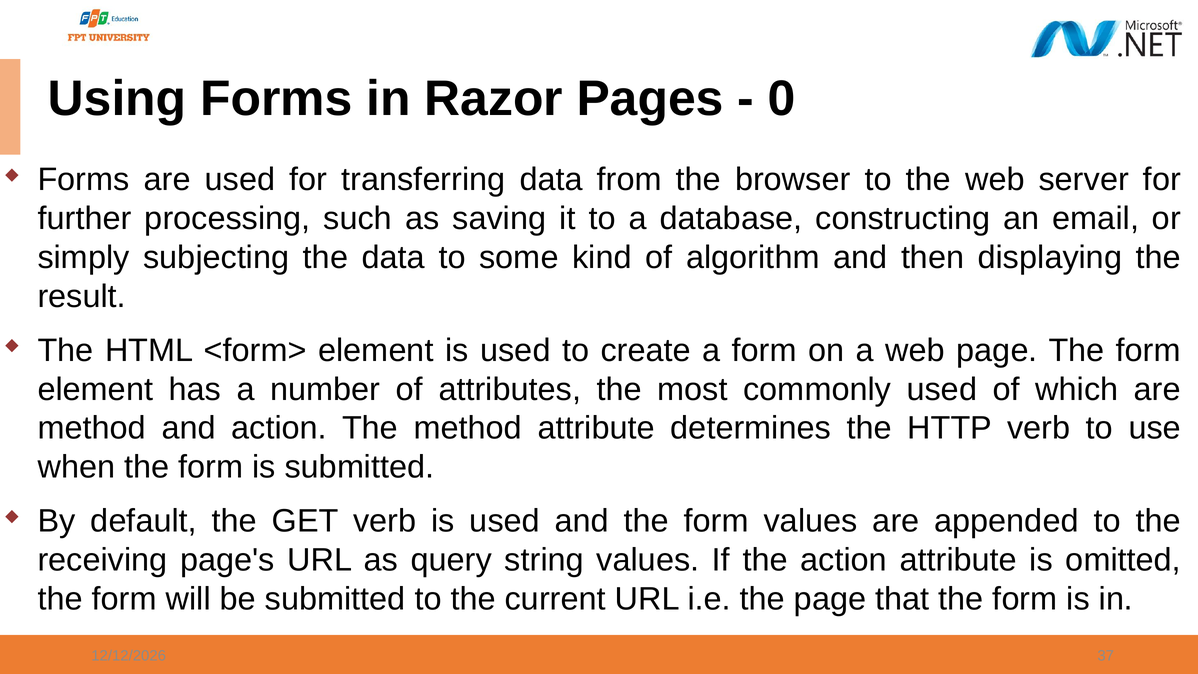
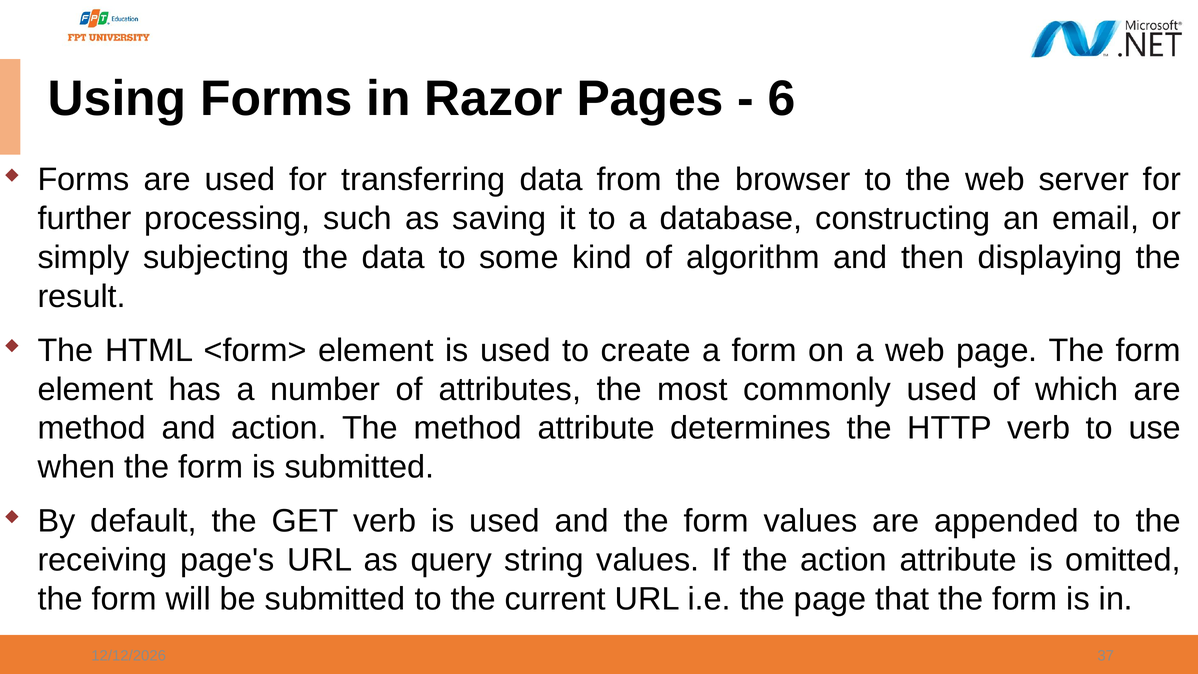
0: 0 -> 6
